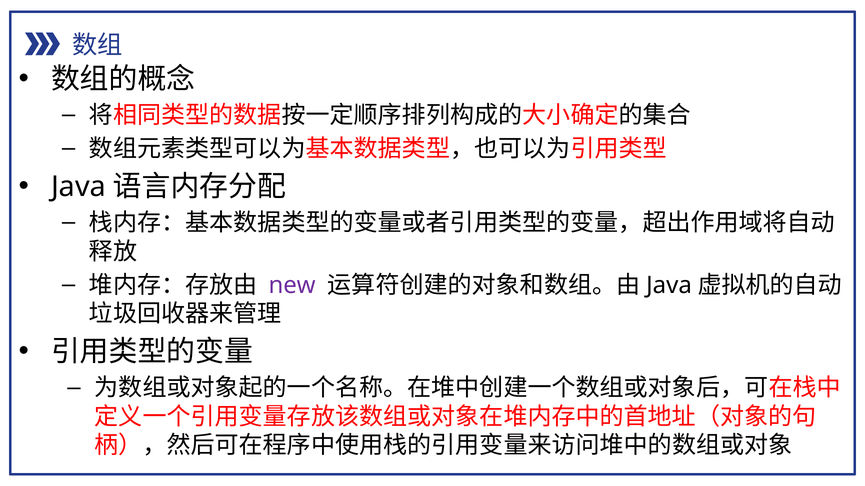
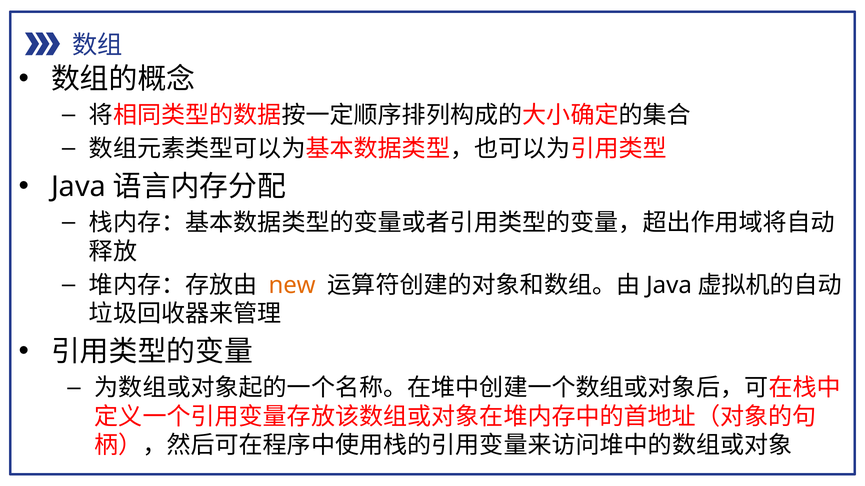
new colour: purple -> orange
